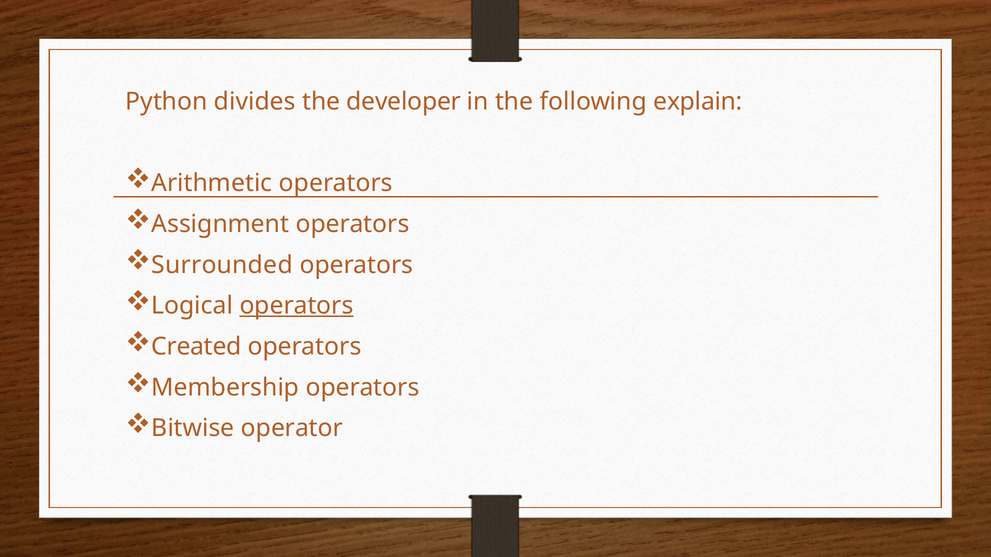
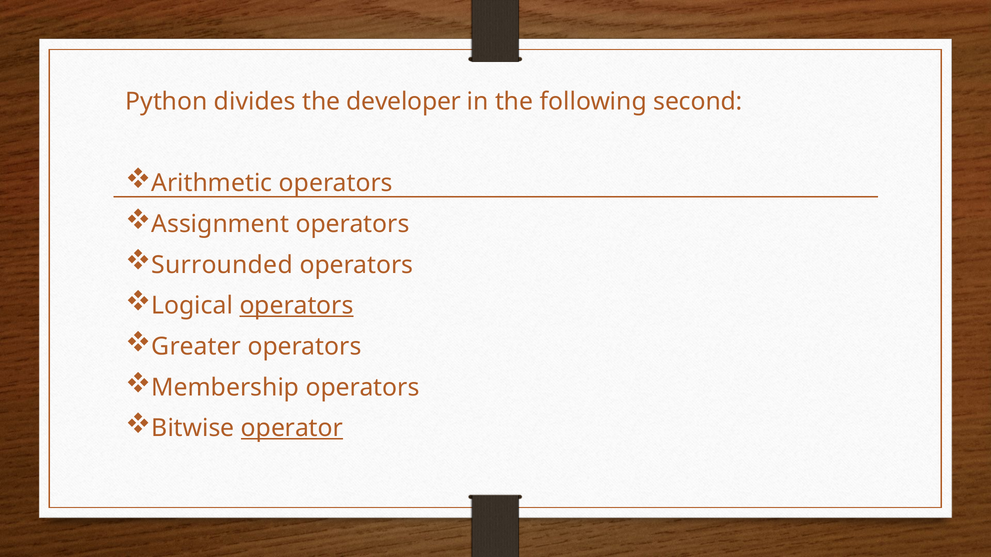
explain: explain -> second
Created: Created -> Greater
operator underline: none -> present
